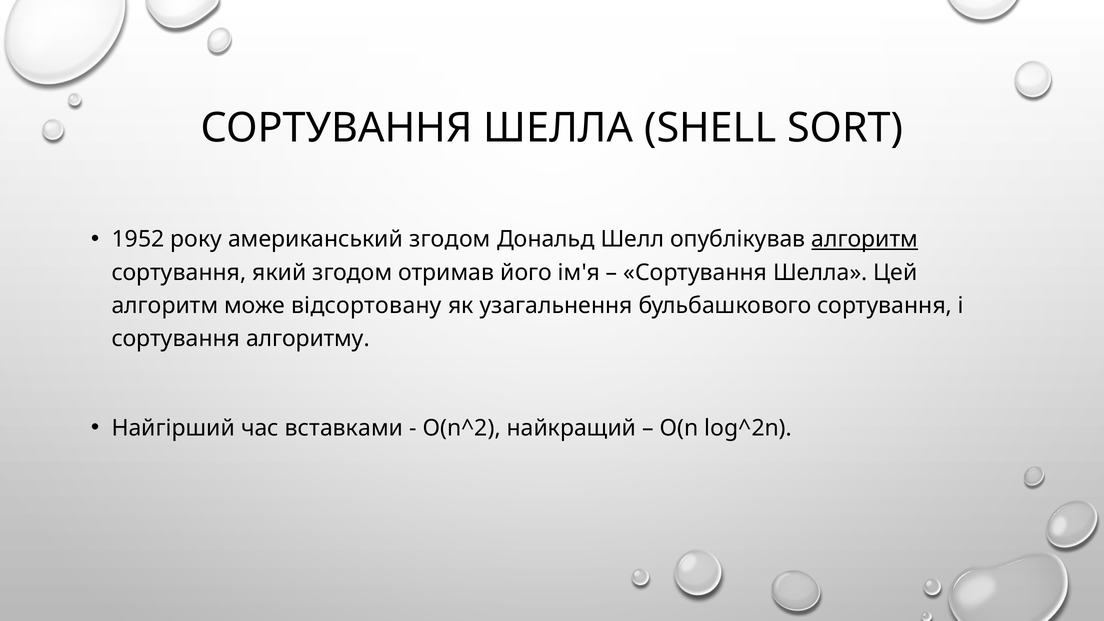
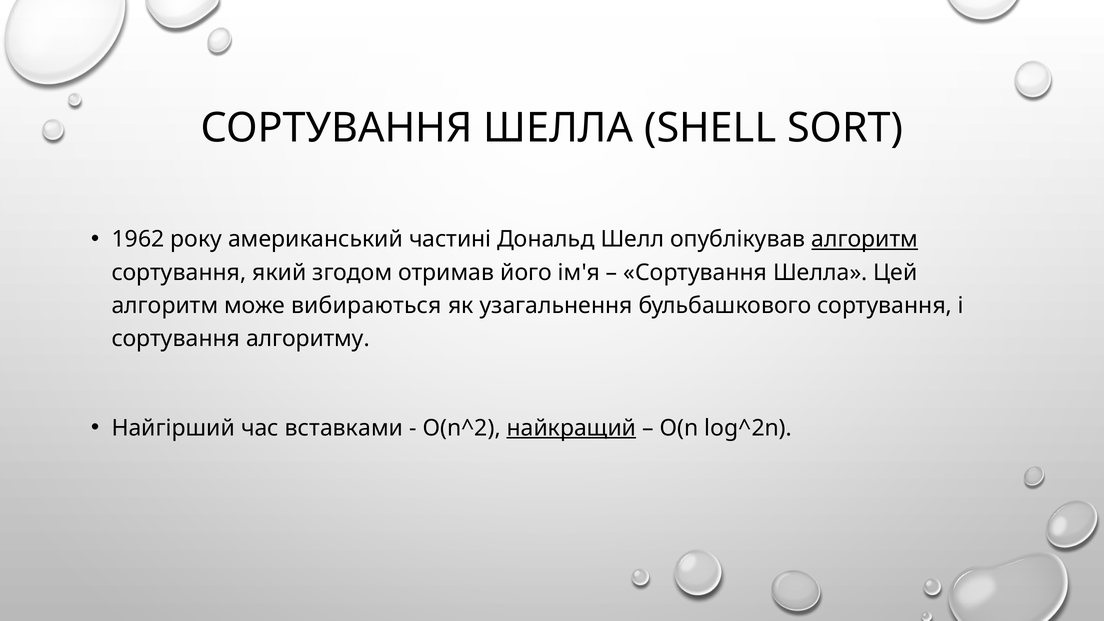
1952: 1952 -> 1962
американський згодом: згодом -> частині
відсортовану: відсортовану -> вибираються
найкращий underline: none -> present
